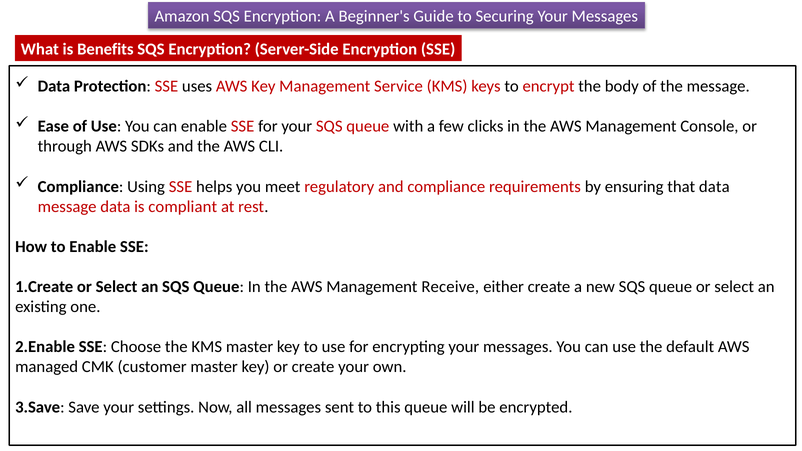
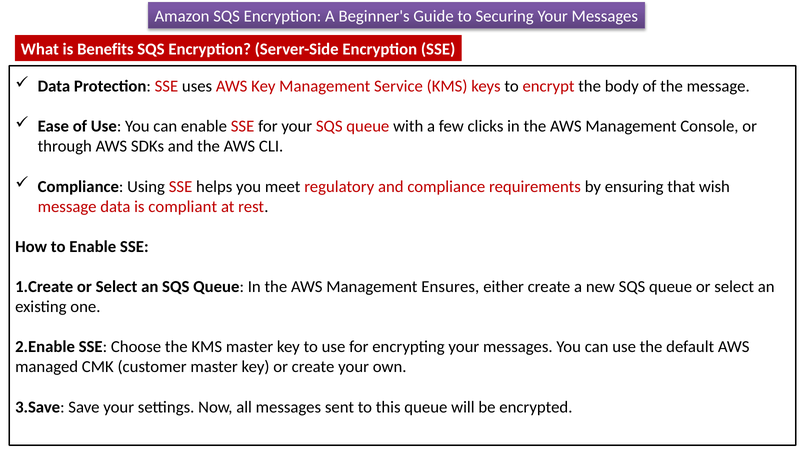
that data: data -> wish
Receive: Receive -> Ensures
